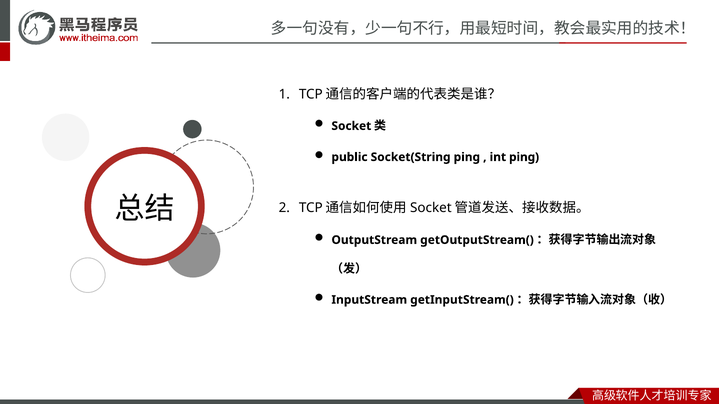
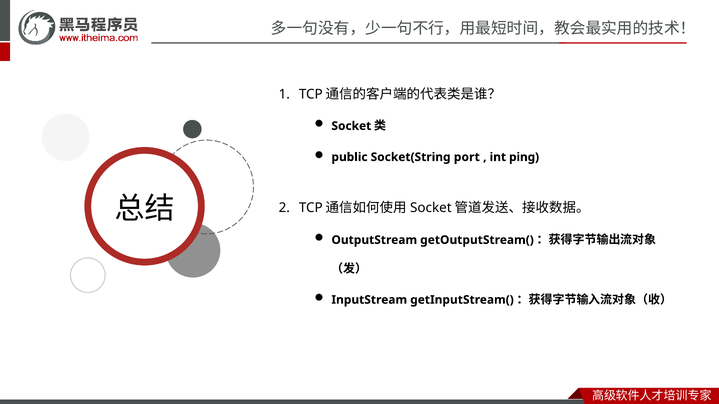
Socket(String ping: ping -> port
